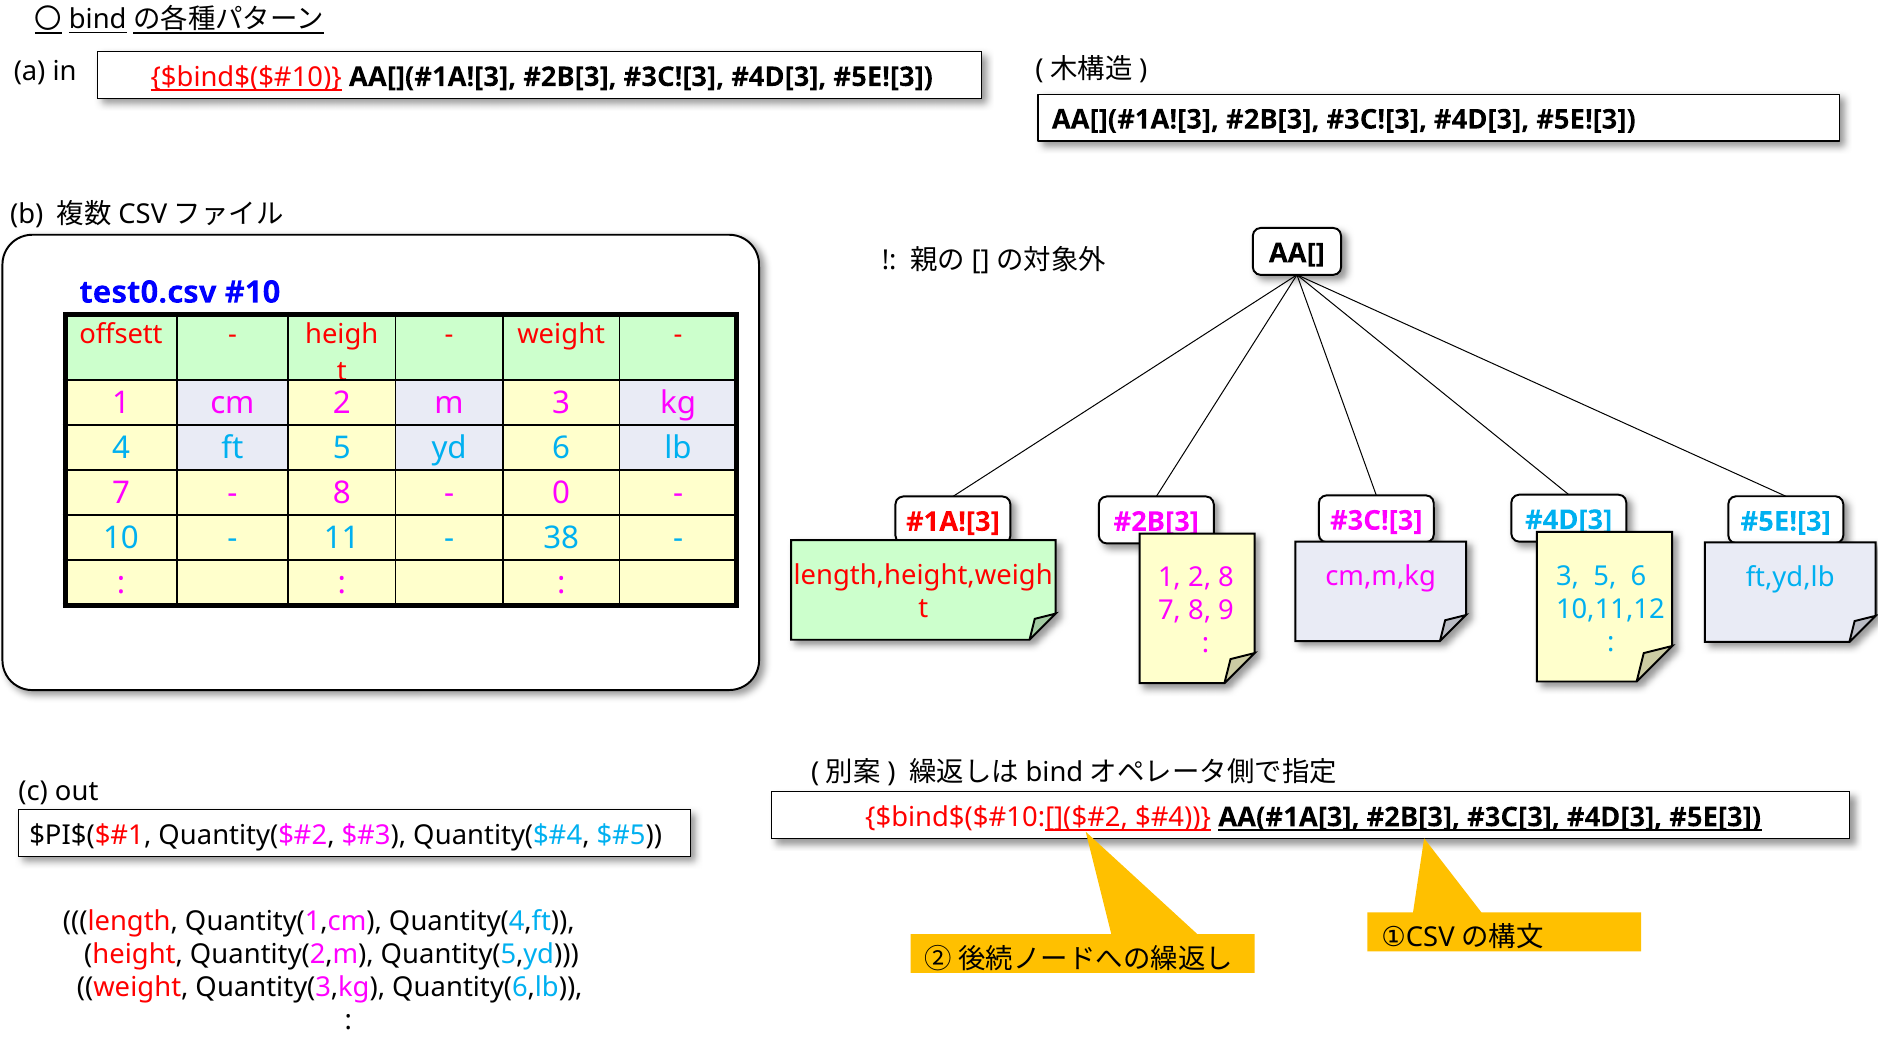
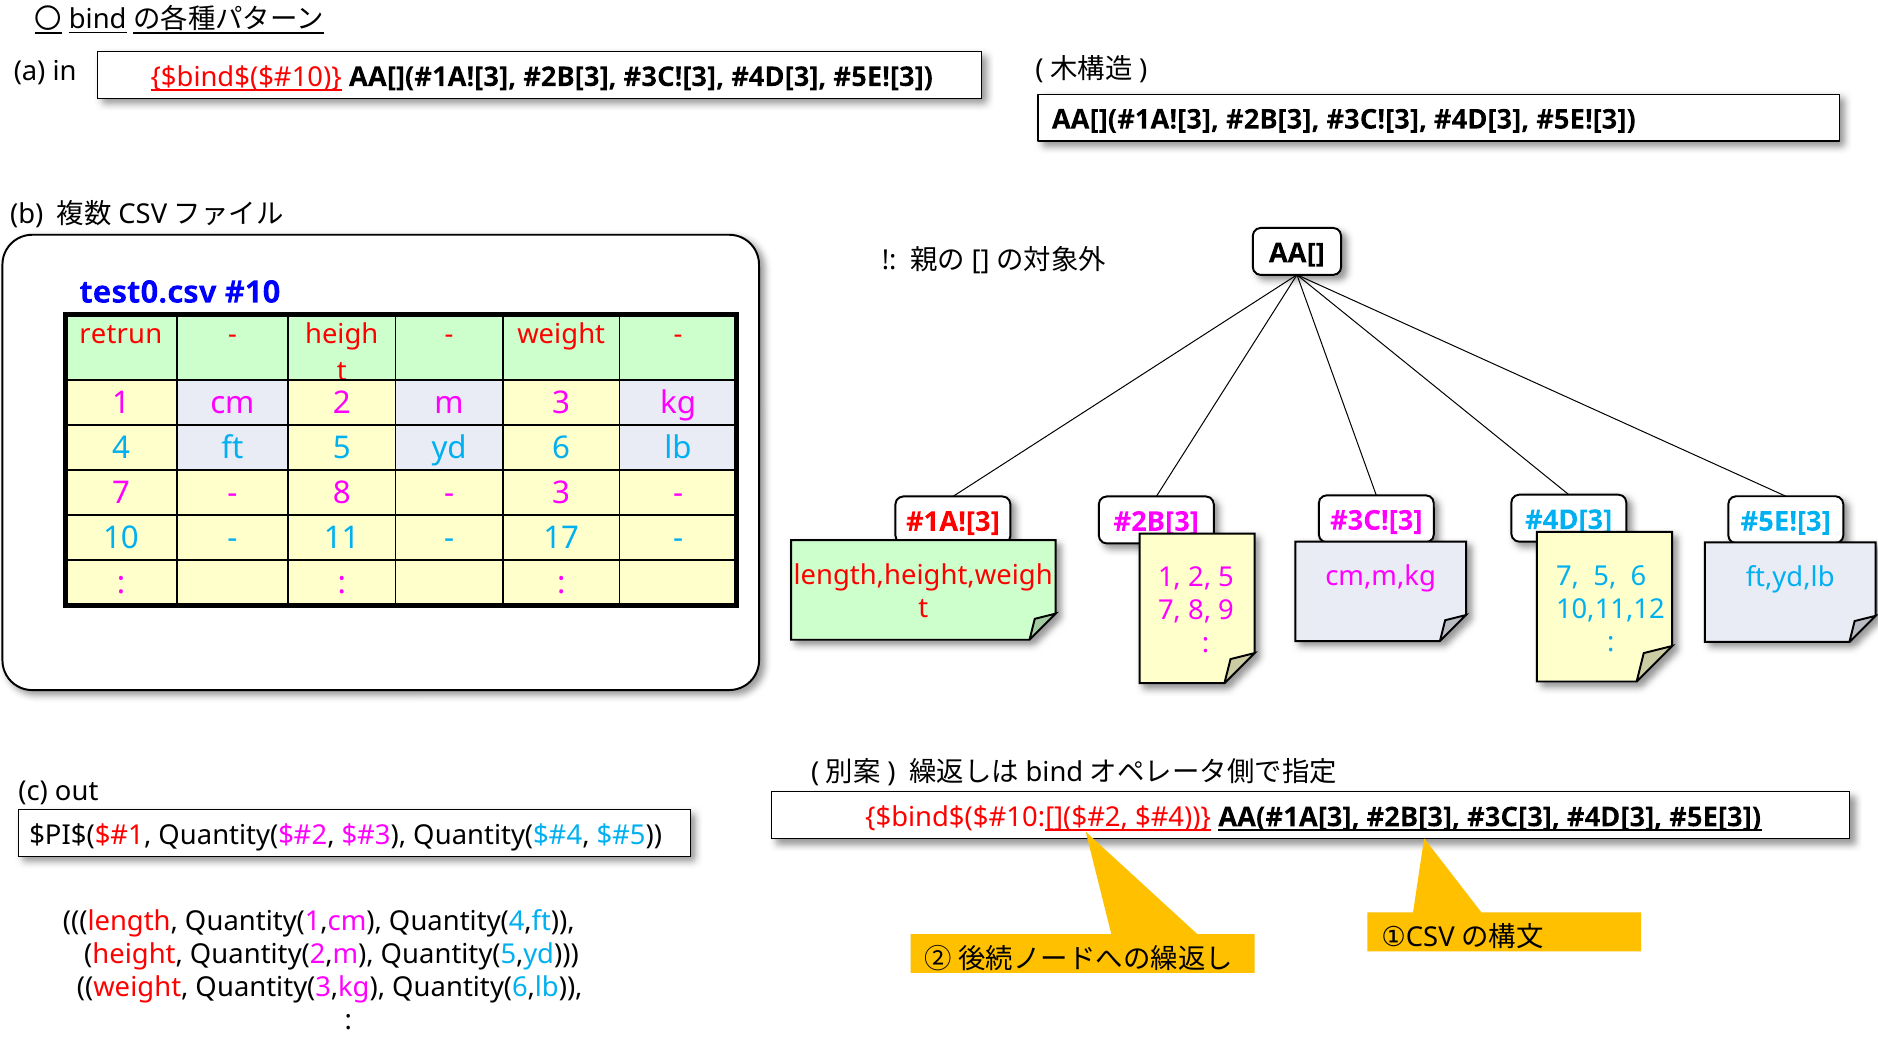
offsett: offsett -> retrun
0 at (561, 493): 0 -> 3
38: 38 -> 17
3 at (1568, 577): 3 -> 7
2 8: 8 -> 5
